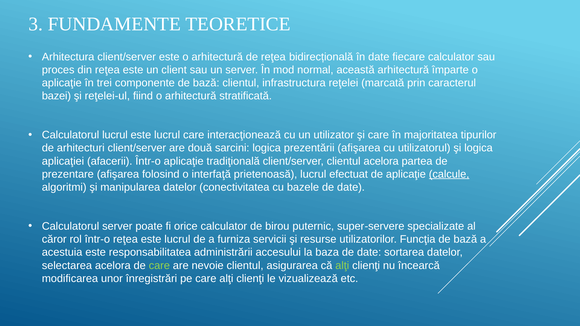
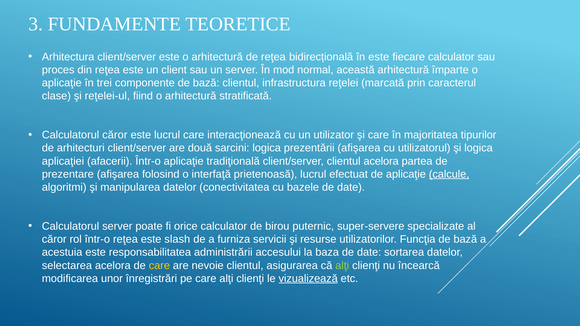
în date: date -> este
bazei: bazei -> clase
Calculatorul lucrul: lucrul -> căror
reţea este lucrul: lucrul -> slash
care at (159, 266) colour: light green -> yellow
vizualizează underline: none -> present
